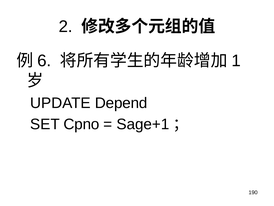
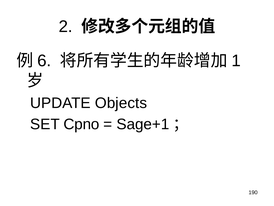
Depend: Depend -> Objects
